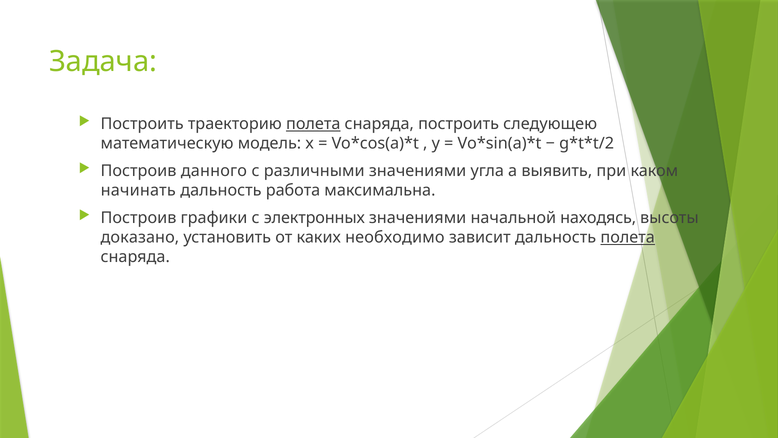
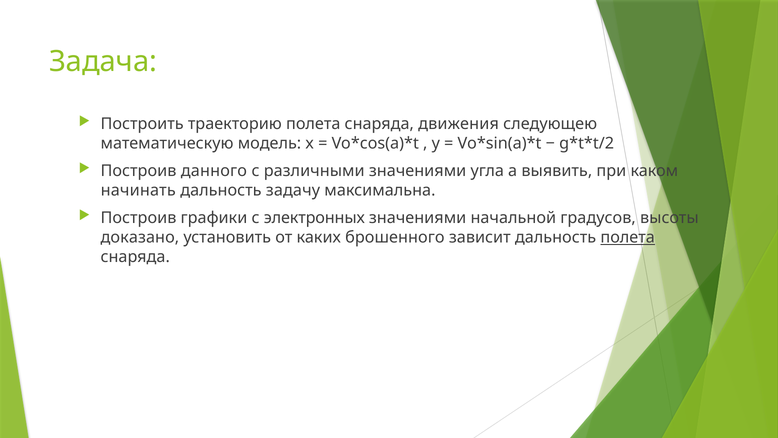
полета at (313, 124) underline: present -> none
снаряда построить: построить -> движения
работа: работа -> задачу
находясь: находясь -> градусов
необходимо: необходимо -> брошенного
